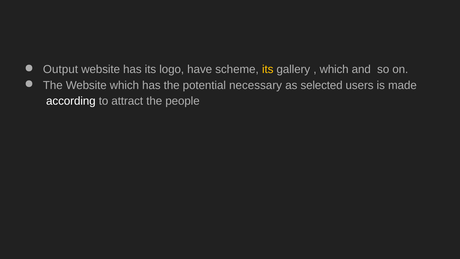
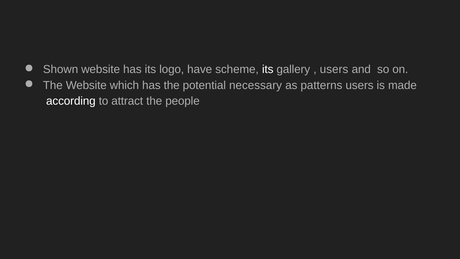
Output: Output -> Shown
its at (268, 69) colour: yellow -> white
which at (334, 69): which -> users
selected: selected -> patterns
